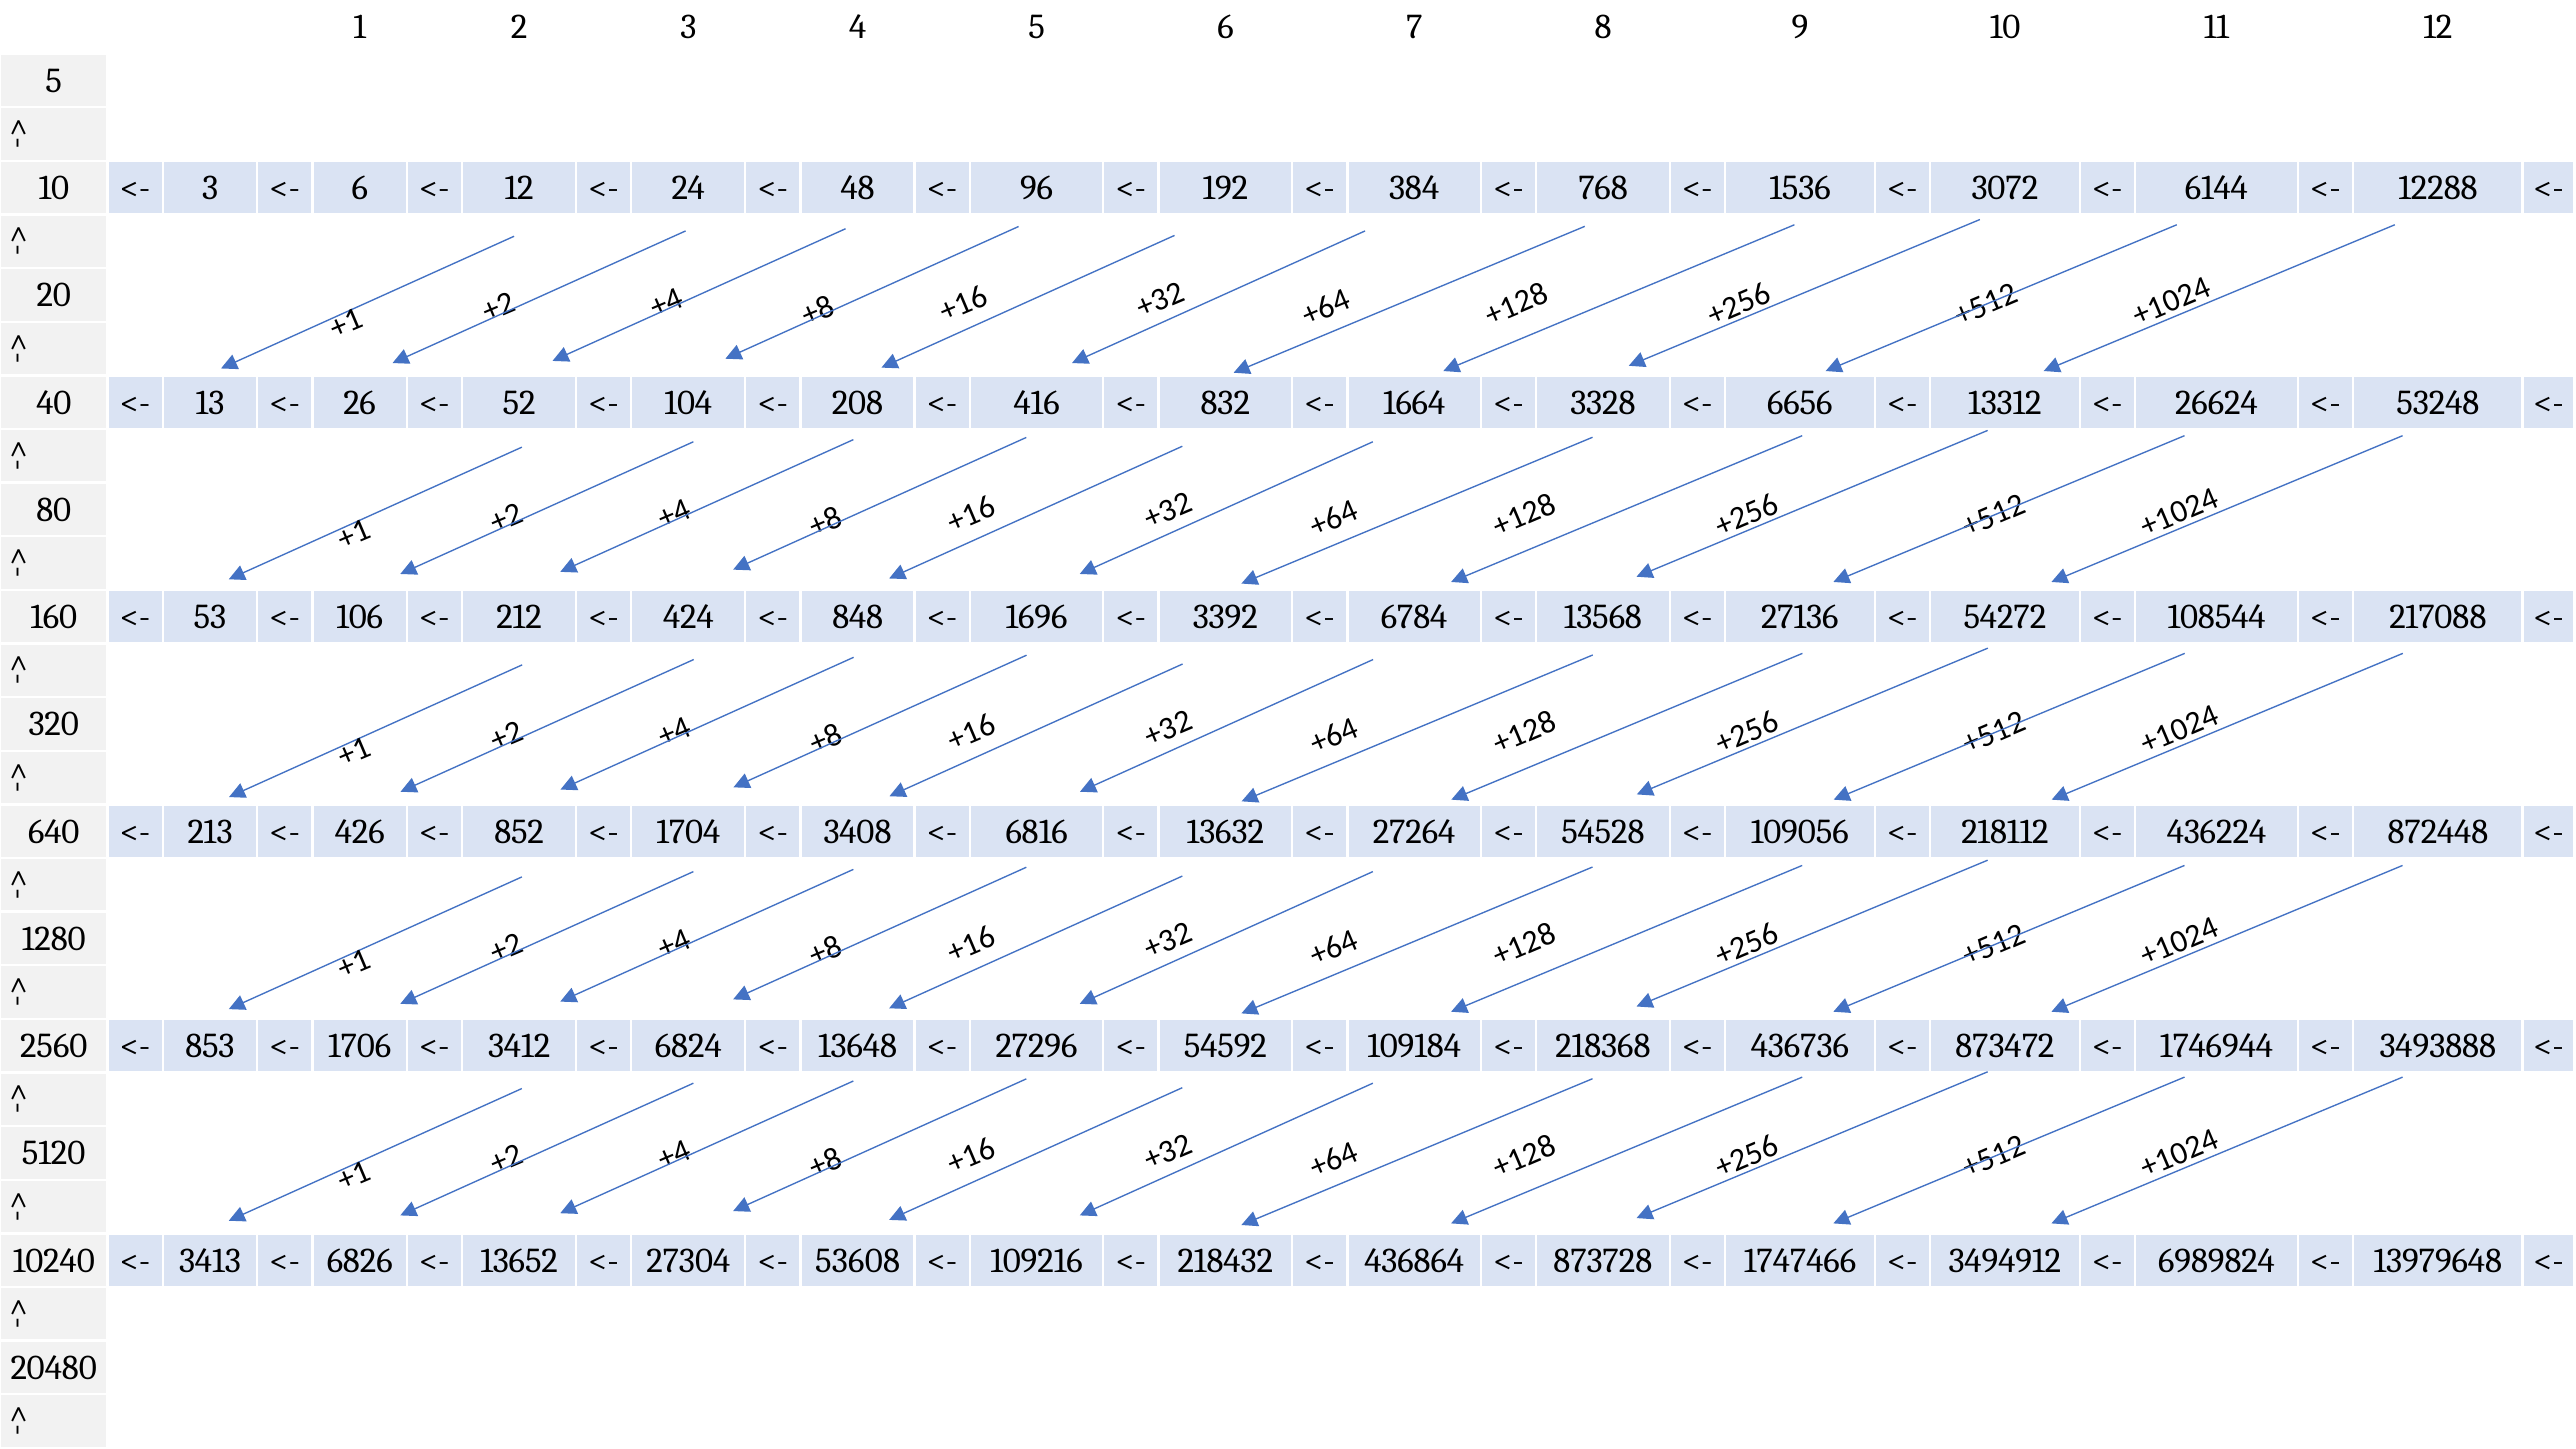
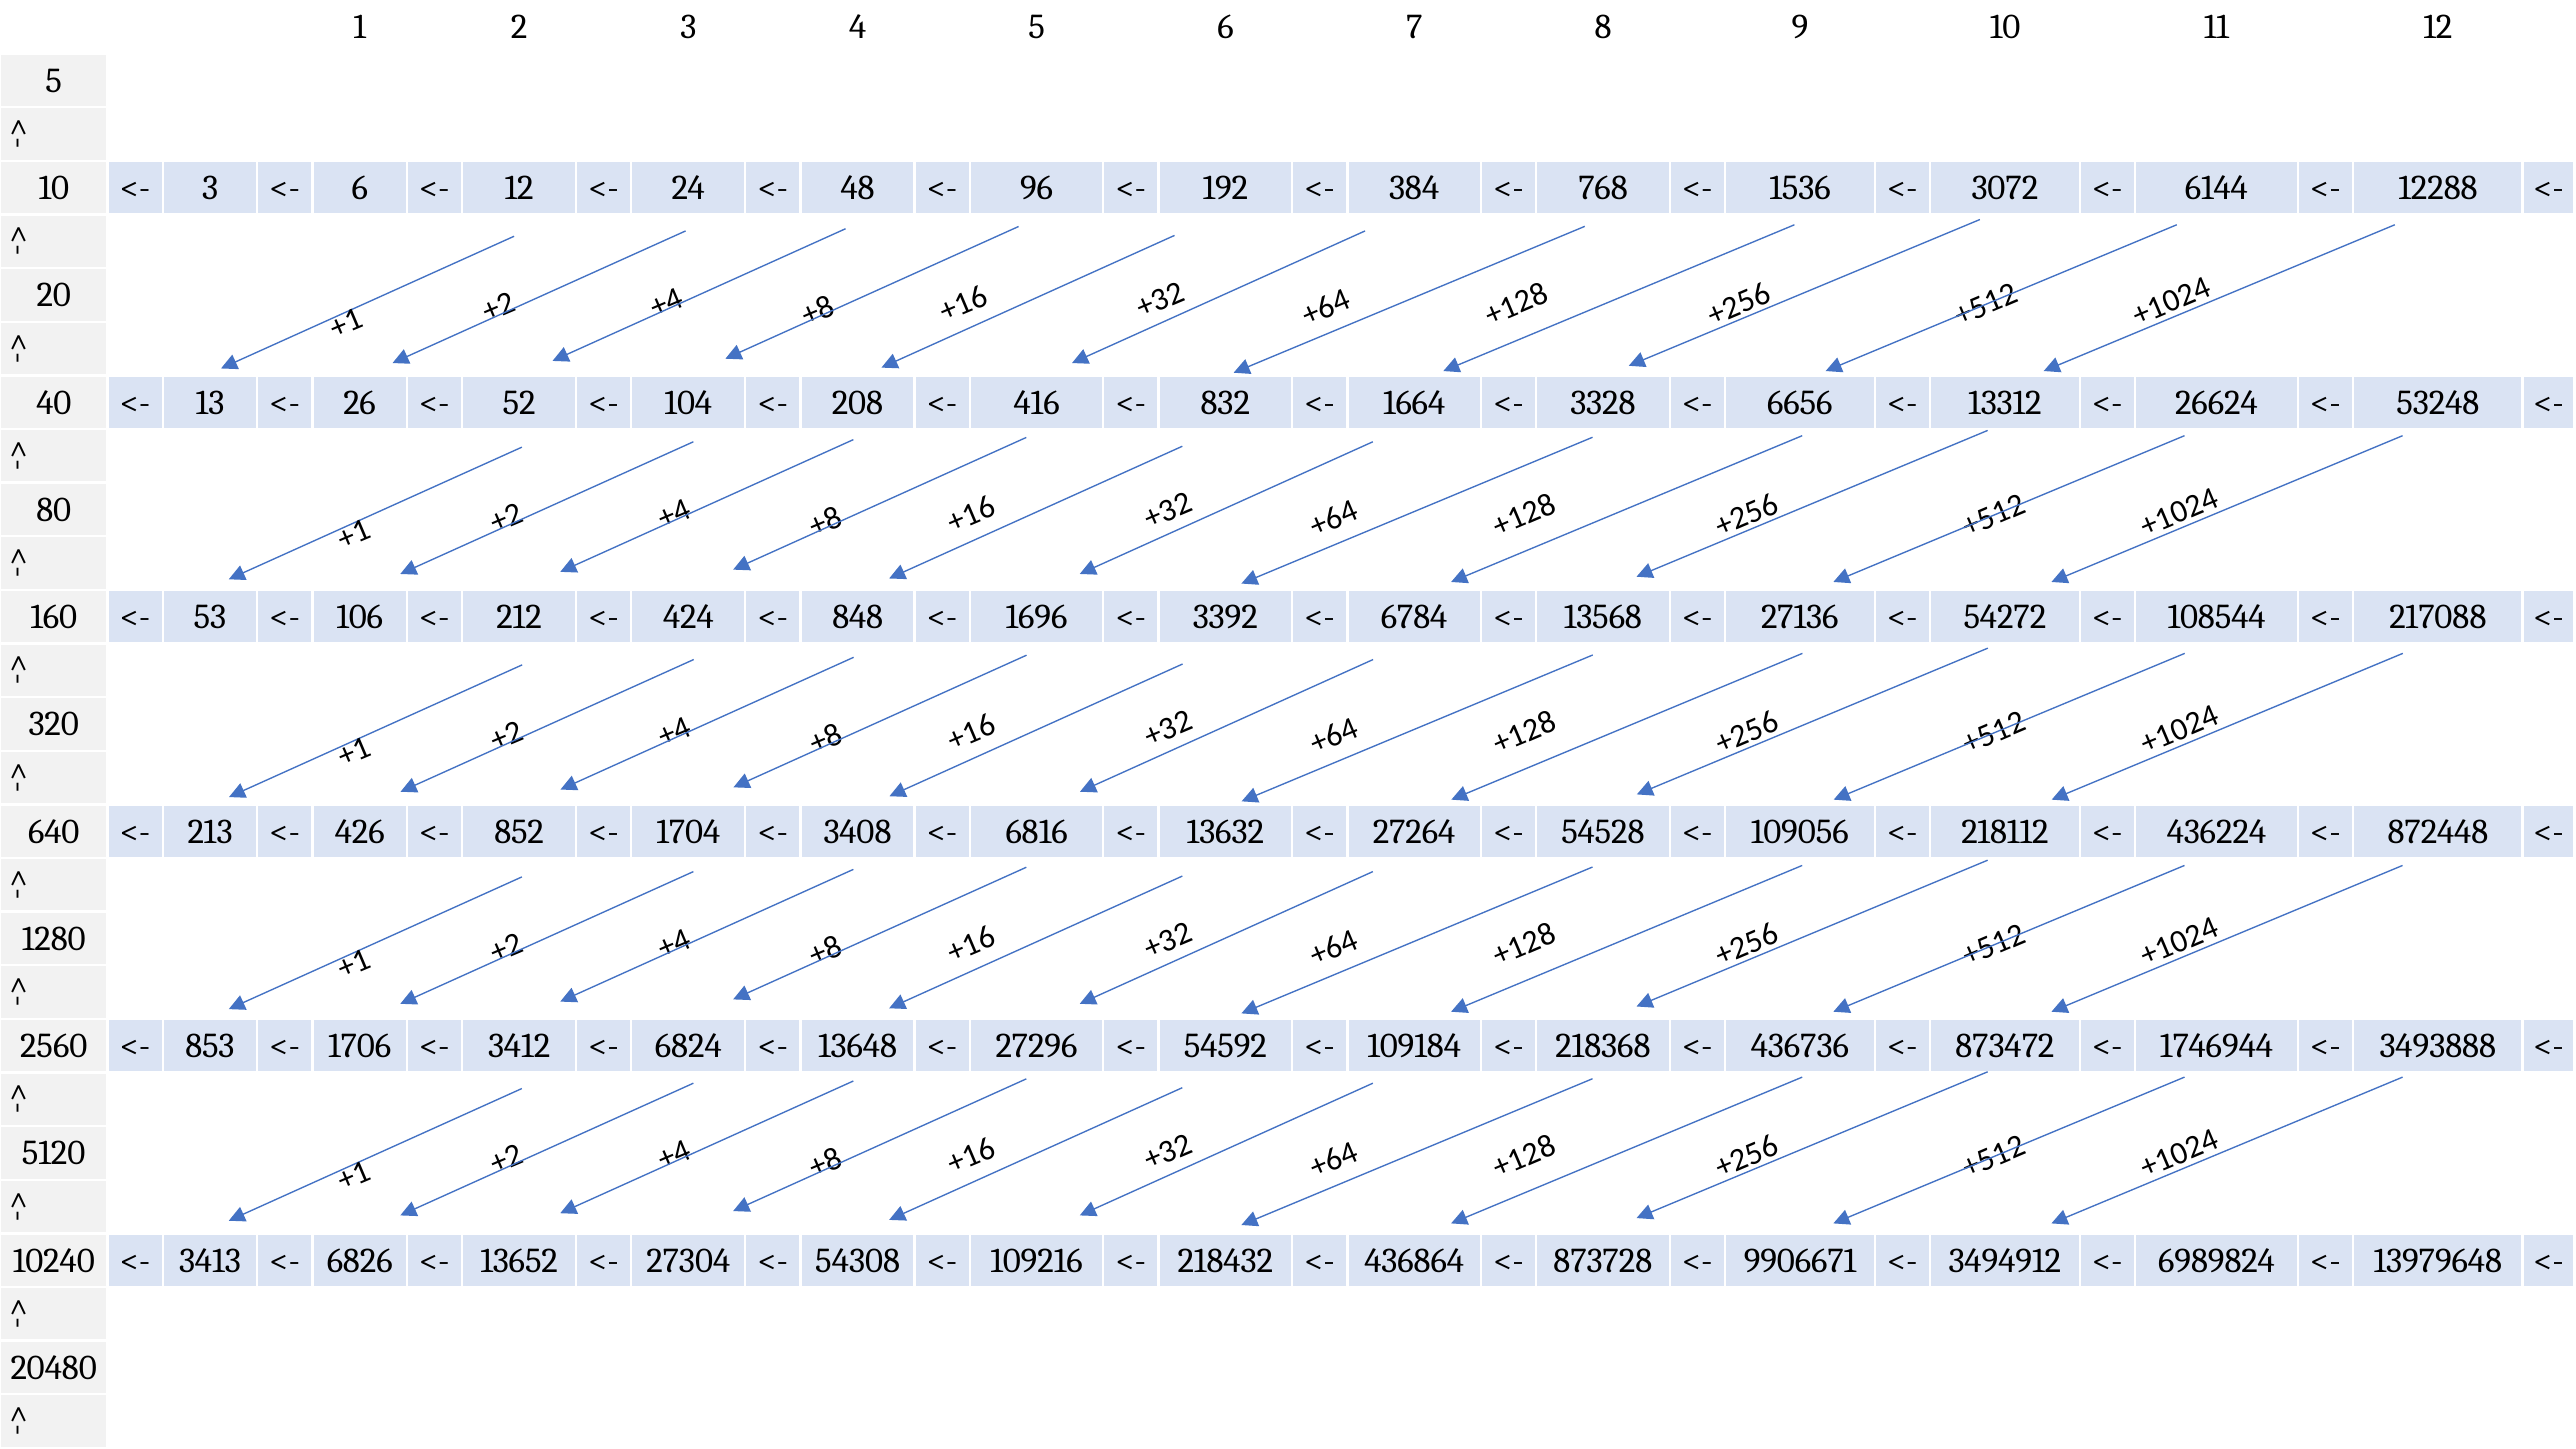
53608: 53608 -> 54308
1747466: 1747466 -> 9906671
